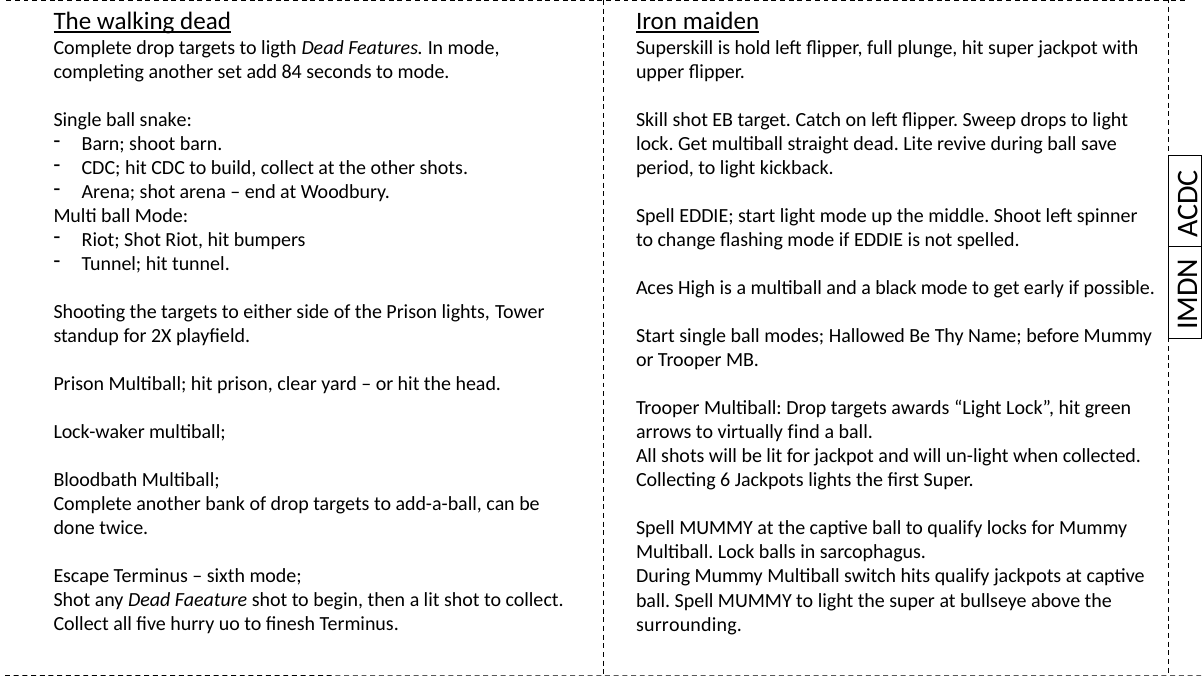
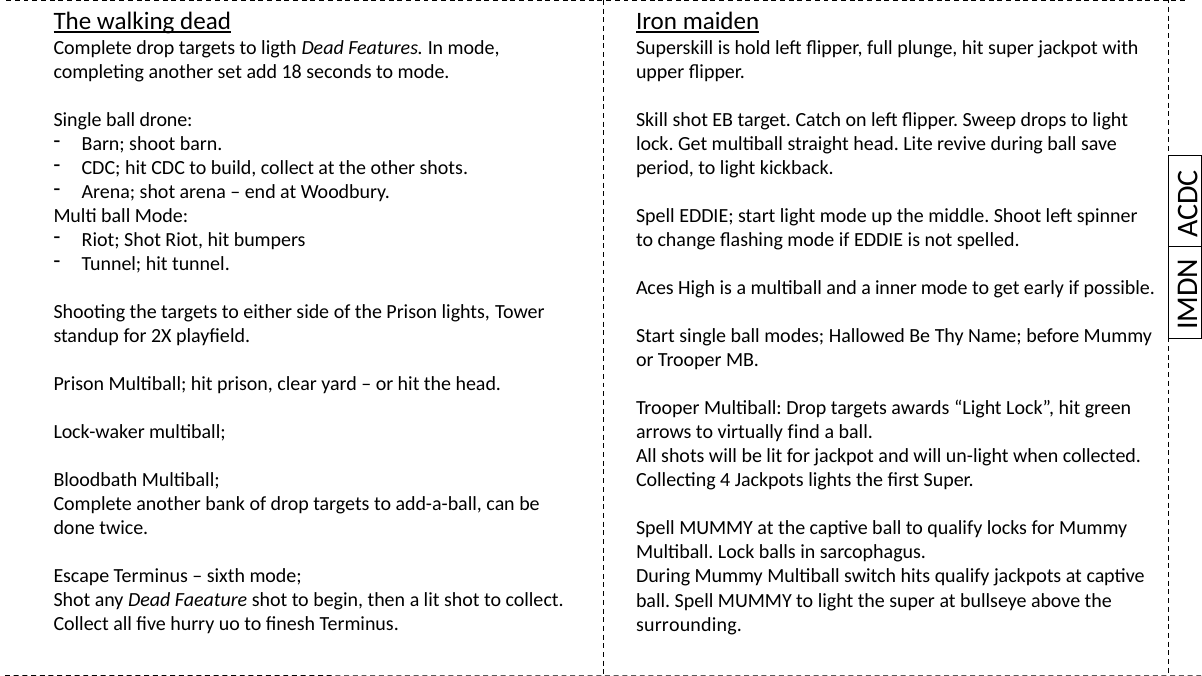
84: 84 -> 18
snake: snake -> drone
straight dead: dead -> head
black: black -> inner
6: 6 -> 4
